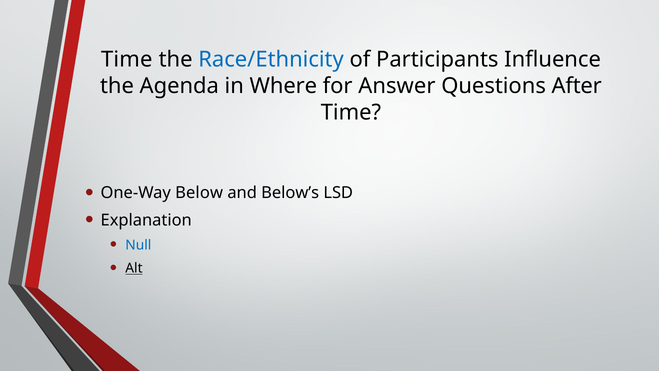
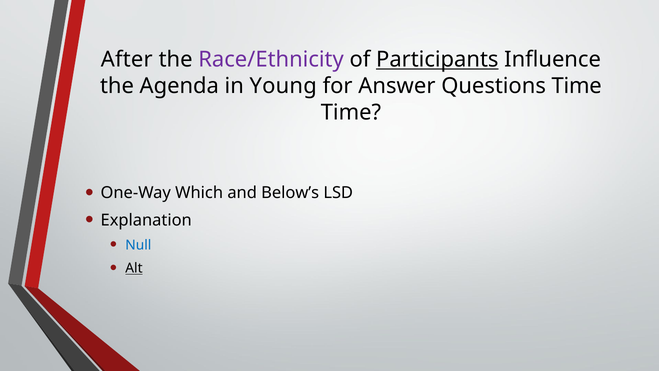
Time at (127, 60): Time -> After
Race/Ethnicity colour: blue -> purple
Participants underline: none -> present
Where: Where -> Young
Questions After: After -> Time
Below: Below -> Which
